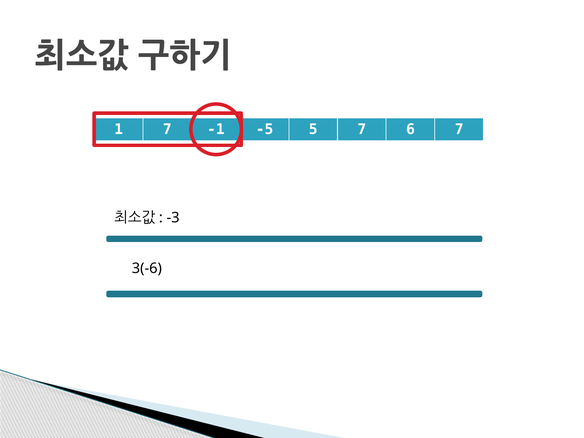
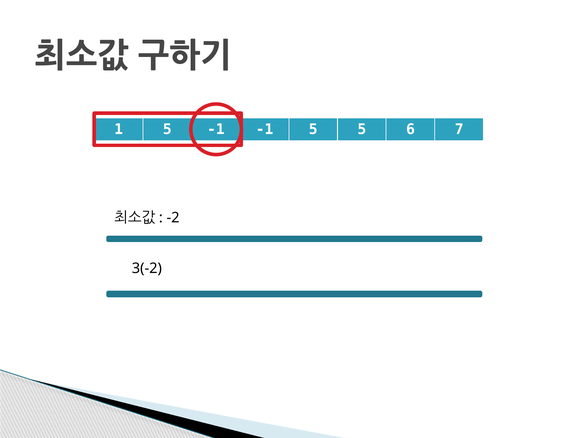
1 7: 7 -> 5
-1 -5: -5 -> -1
5 7: 7 -> 5
-3: -3 -> -2
3(-6: 3(-6 -> 3(-2
